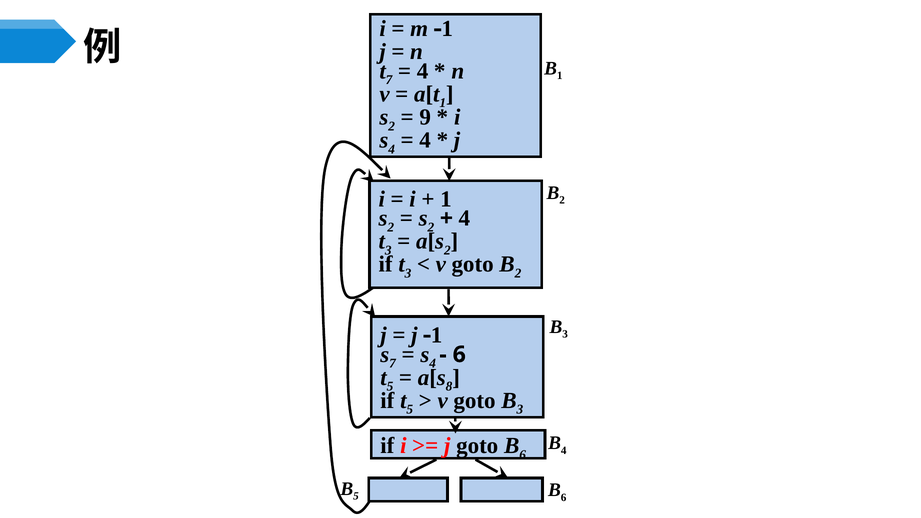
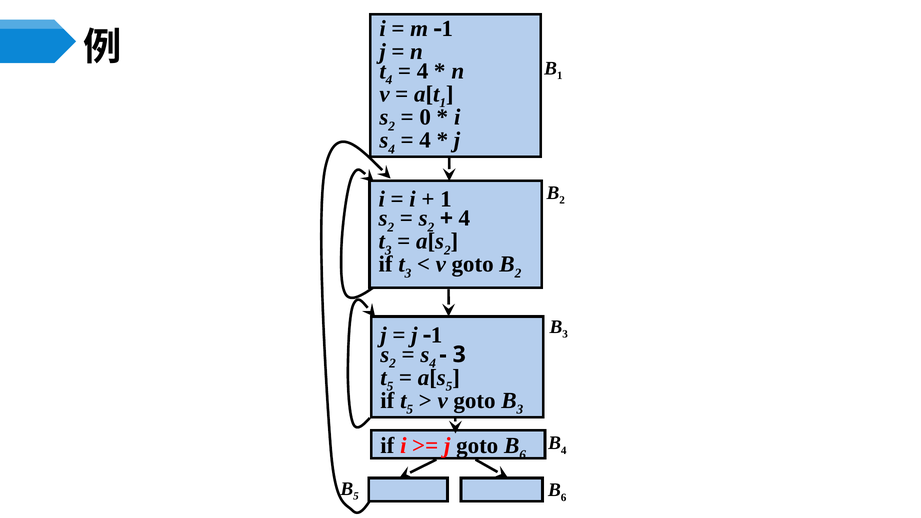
7 at (389, 80): 7 -> 4
9: 9 -> 0
7 at (393, 364): 7 -> 2
6 at (459, 355): 6 -> 3
8 at (449, 387): 8 -> 5
